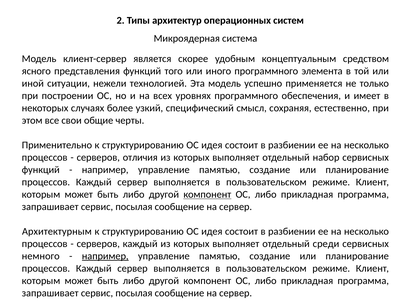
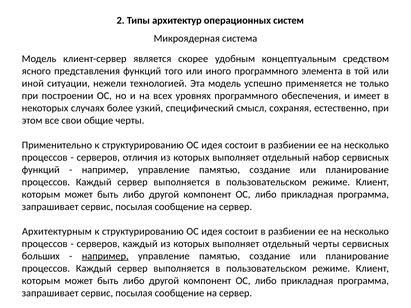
компонент at (207, 195) underline: present -> none
отдельный среди: среди -> черты
немного: немного -> больших
